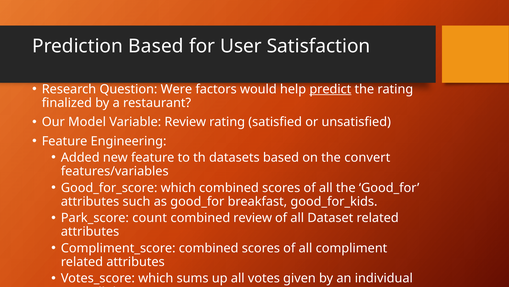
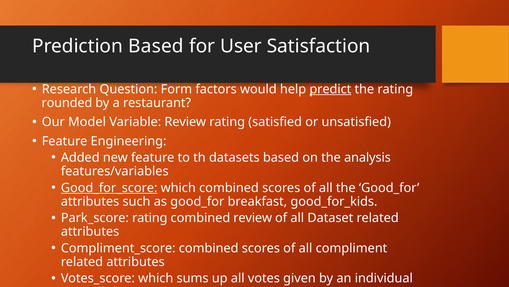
Were: Were -> Form
finalized: finalized -> rounded
convert: convert -> analysis
Good_for_score underline: none -> present
Park_score count: count -> rating
